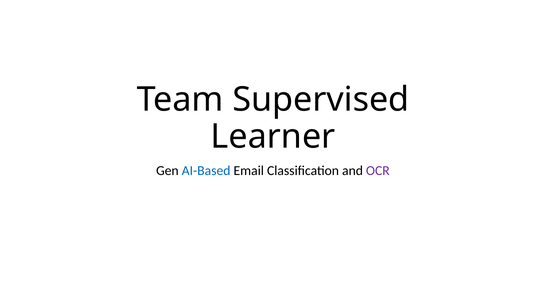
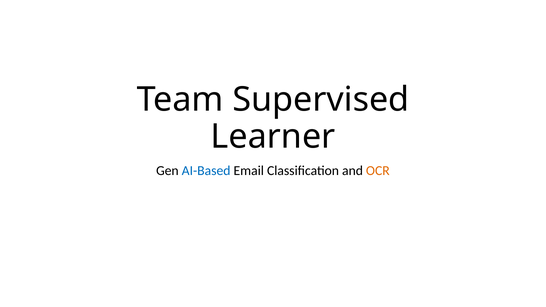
OCR colour: purple -> orange
